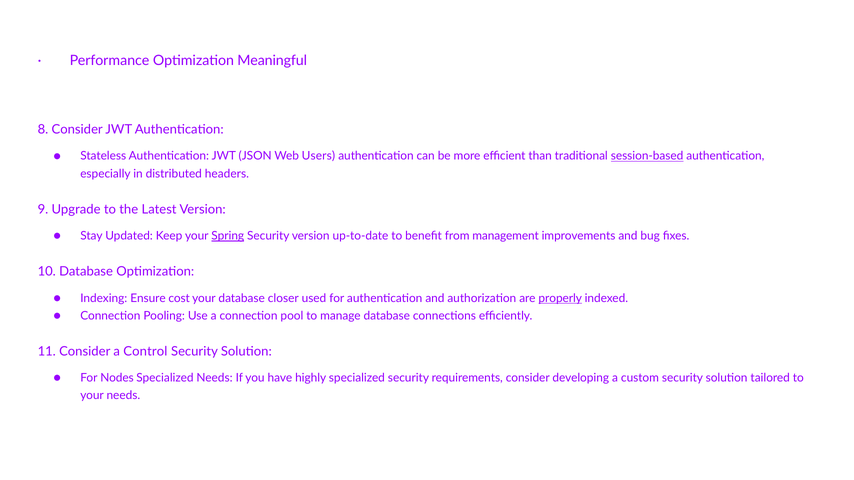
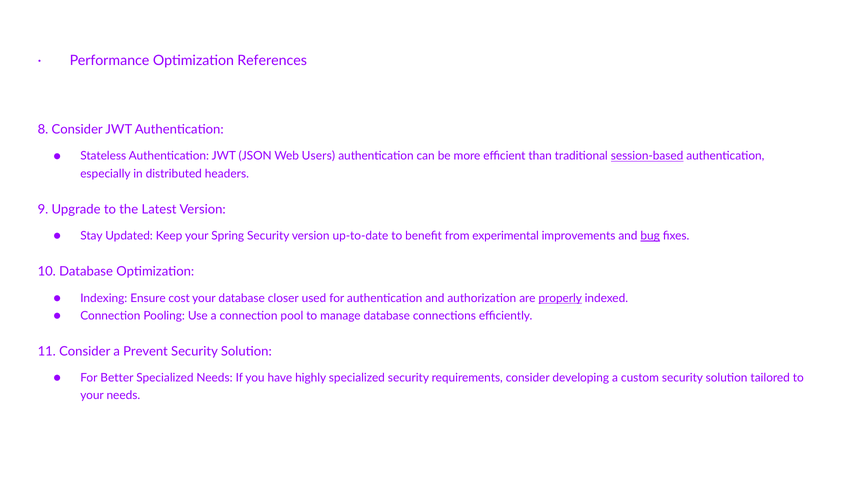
Meaningful: Meaningful -> References
Spring underline: present -> none
management: management -> experimental
bug underline: none -> present
Control: Control -> Prevent
Nodes: Nodes -> Better
